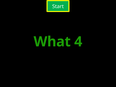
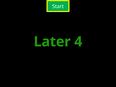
What: What -> Later
